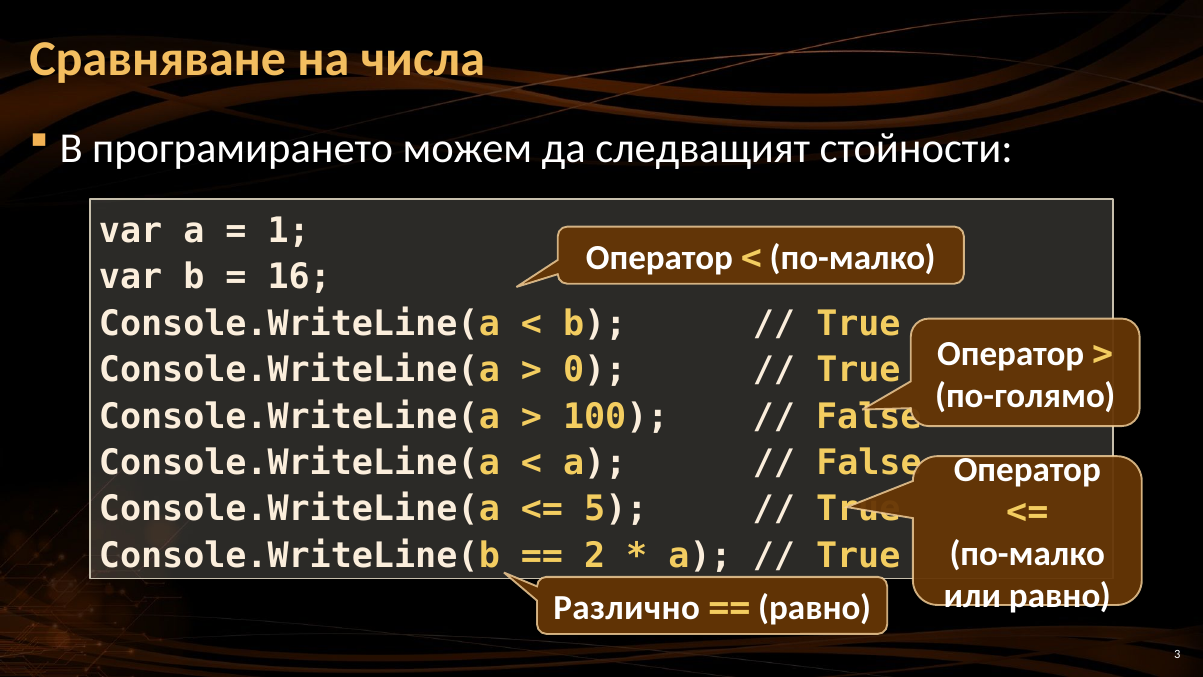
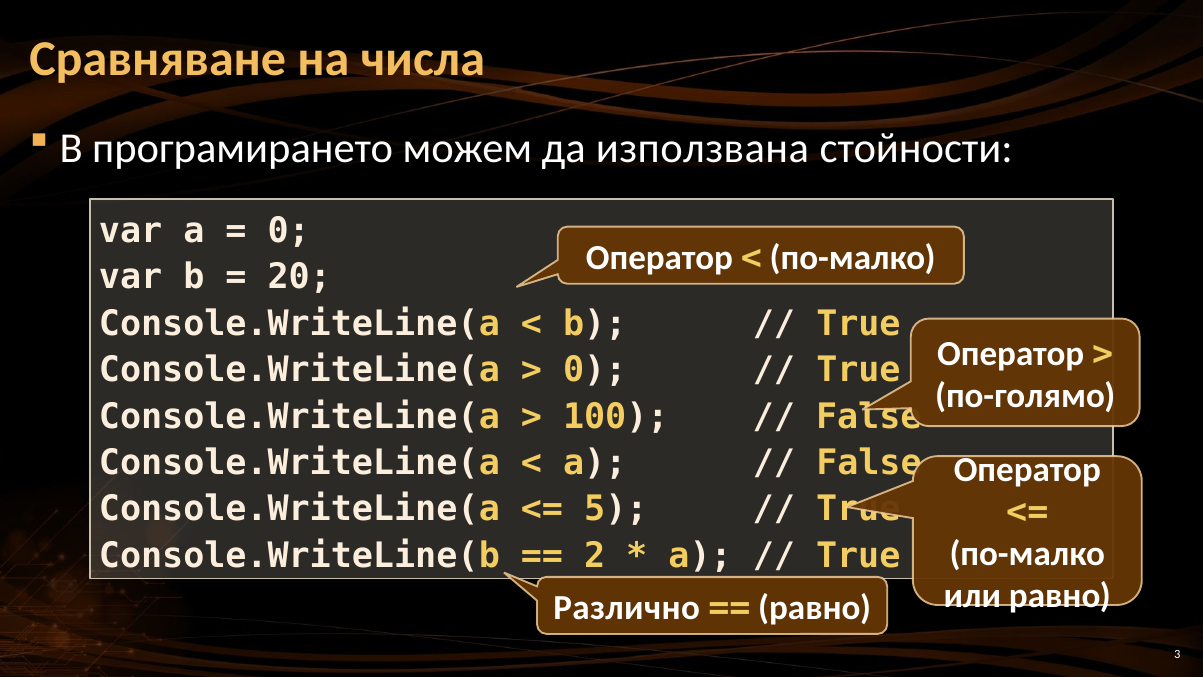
следващият: следващият -> използвана
1 at (289, 231): 1 -> 0
16: 16 -> 20
